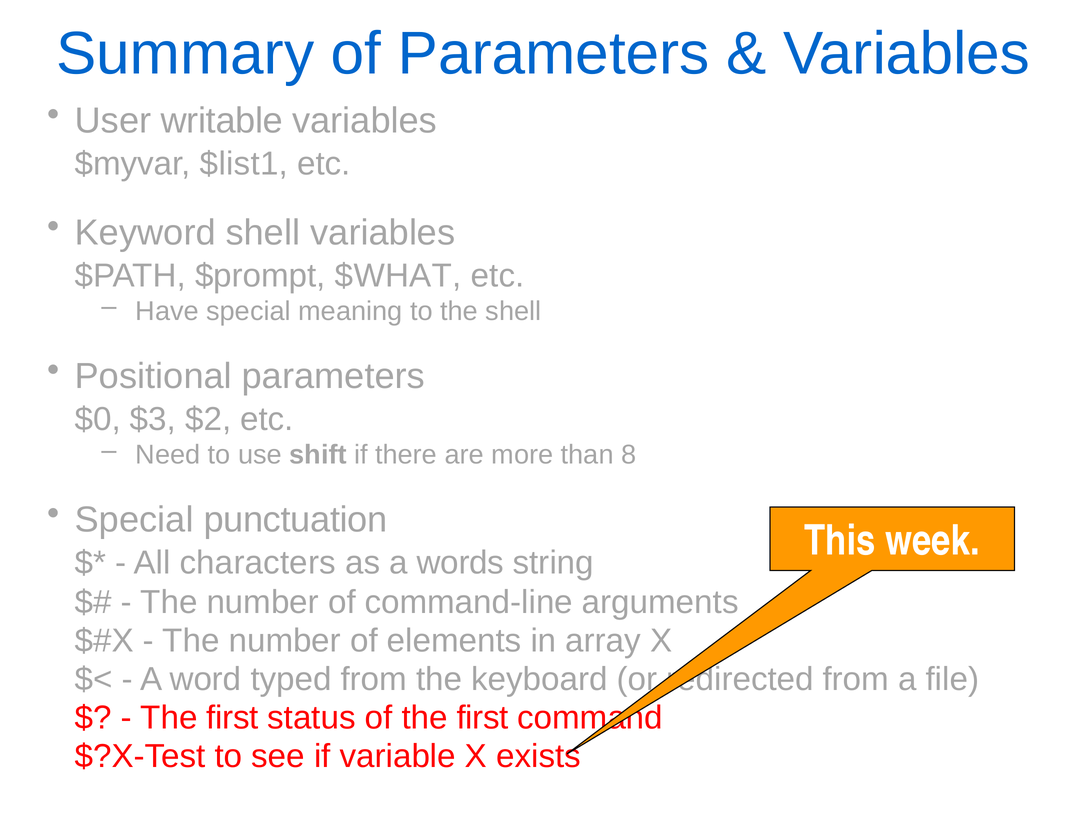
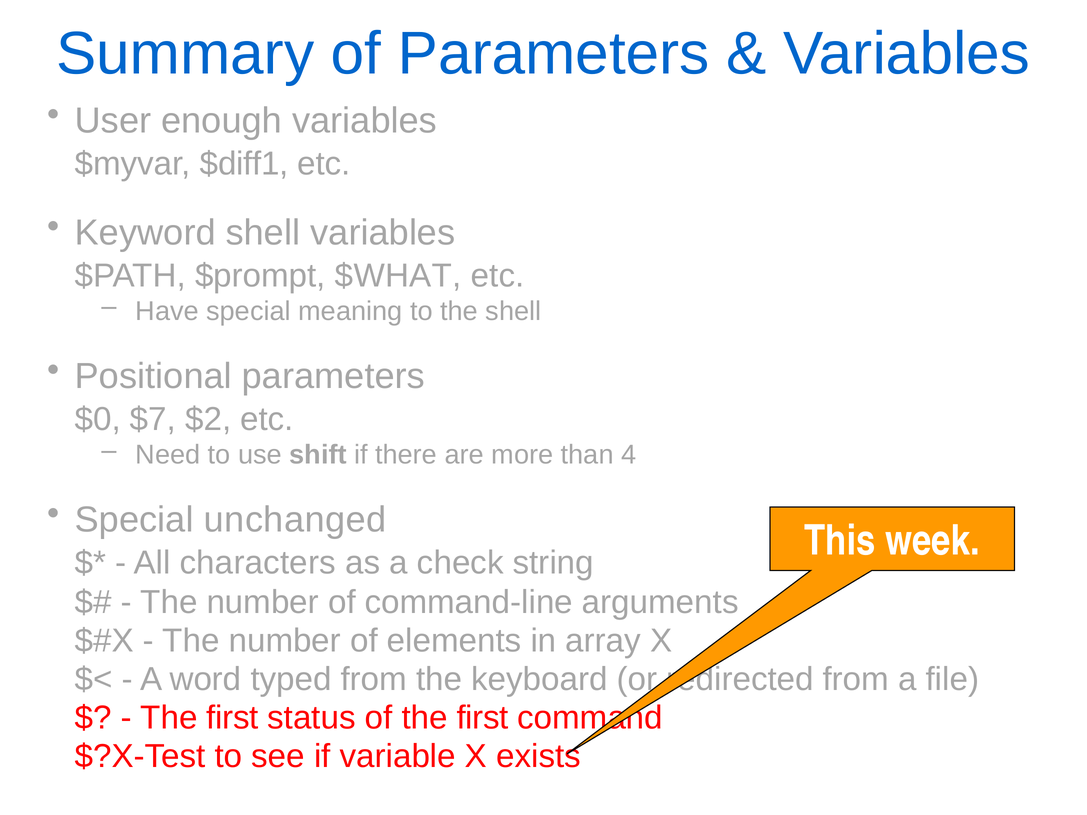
writable: writable -> enough
$list1: $list1 -> $diff1
$3: $3 -> $7
8: 8 -> 4
punctuation: punctuation -> unchanged
words: words -> check
